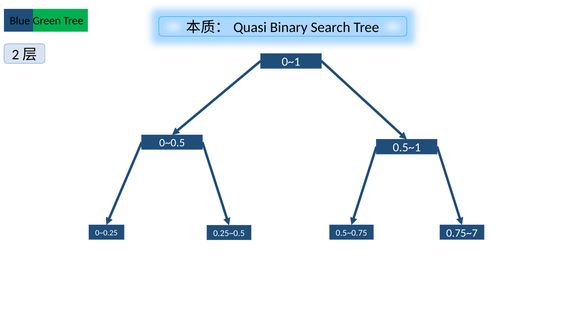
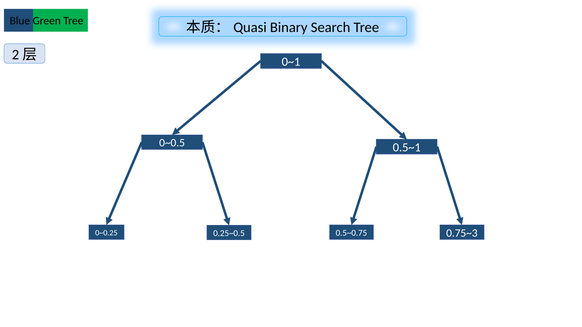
0.75~7: 0.75~7 -> 0.75~3
